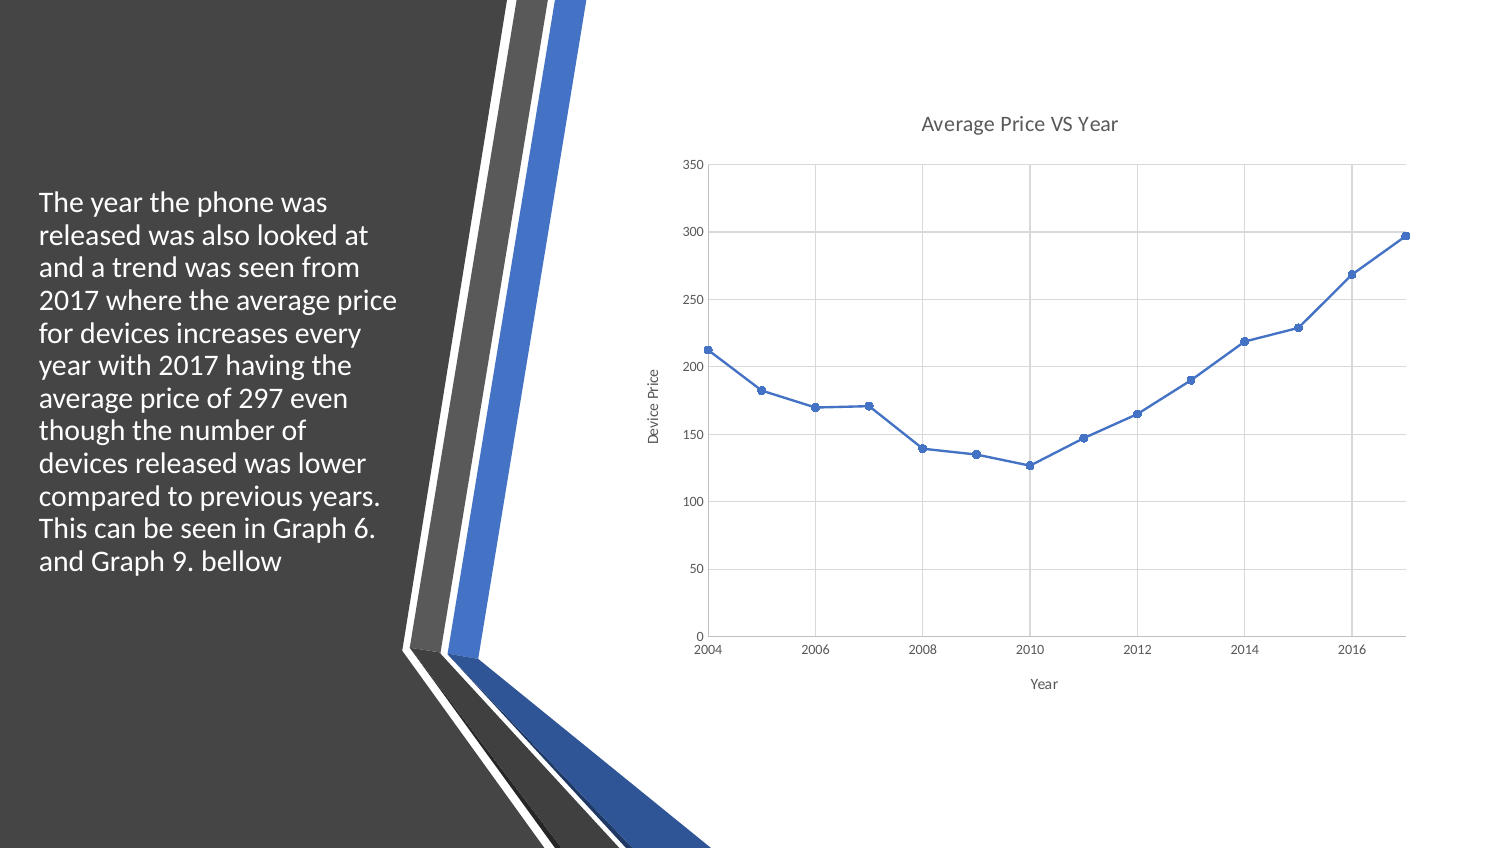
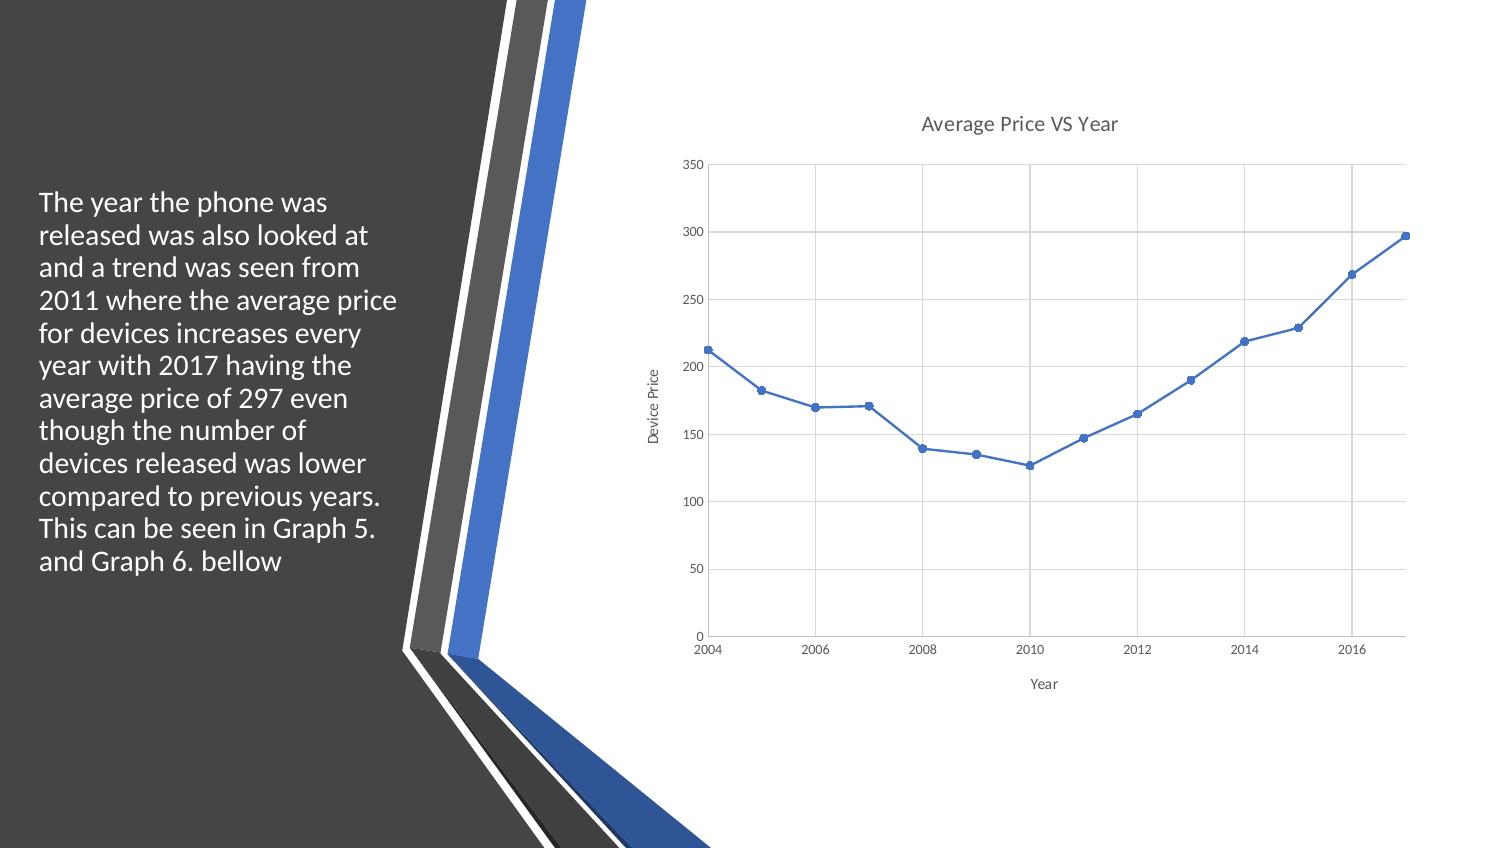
2017 at (69, 301): 2017 -> 2011
6: 6 -> 5
9: 9 -> 6
